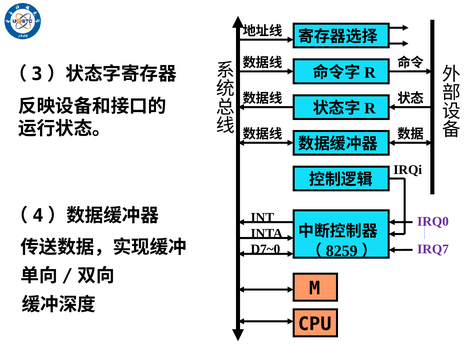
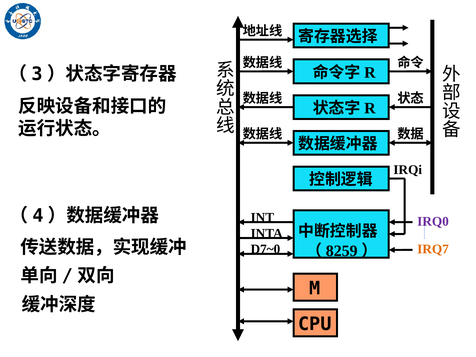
IRQ7 colour: purple -> orange
